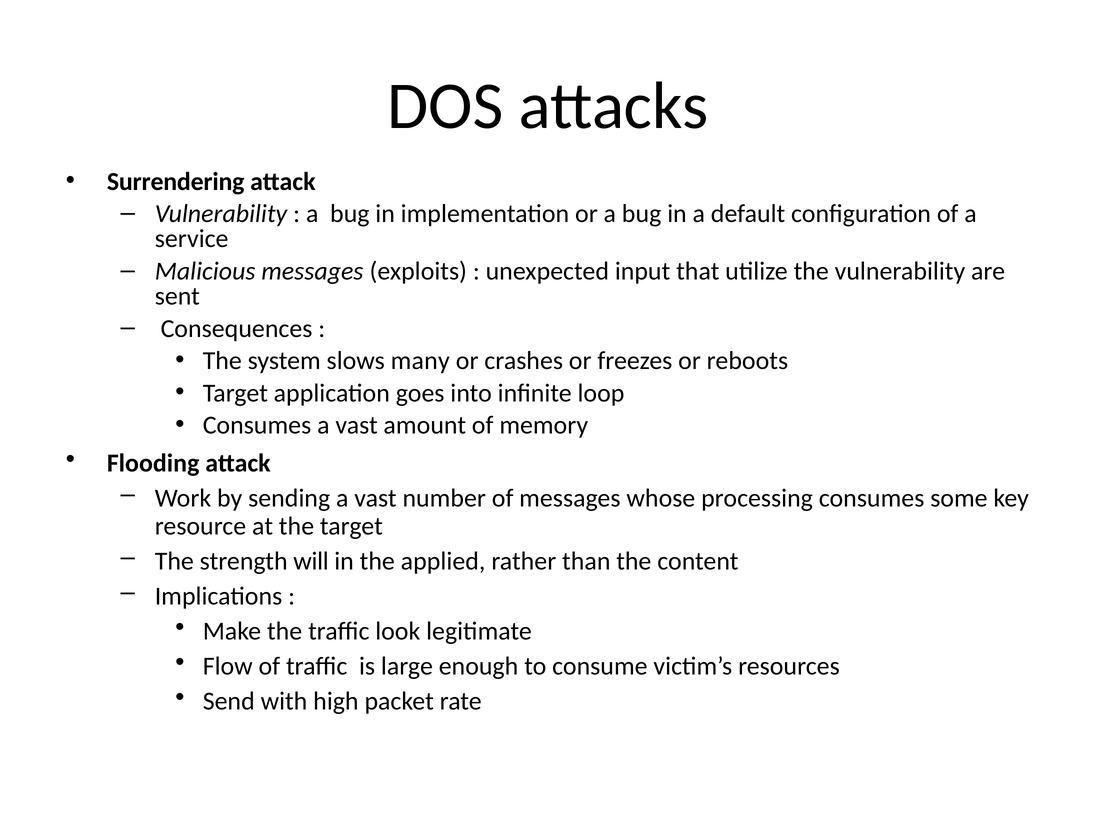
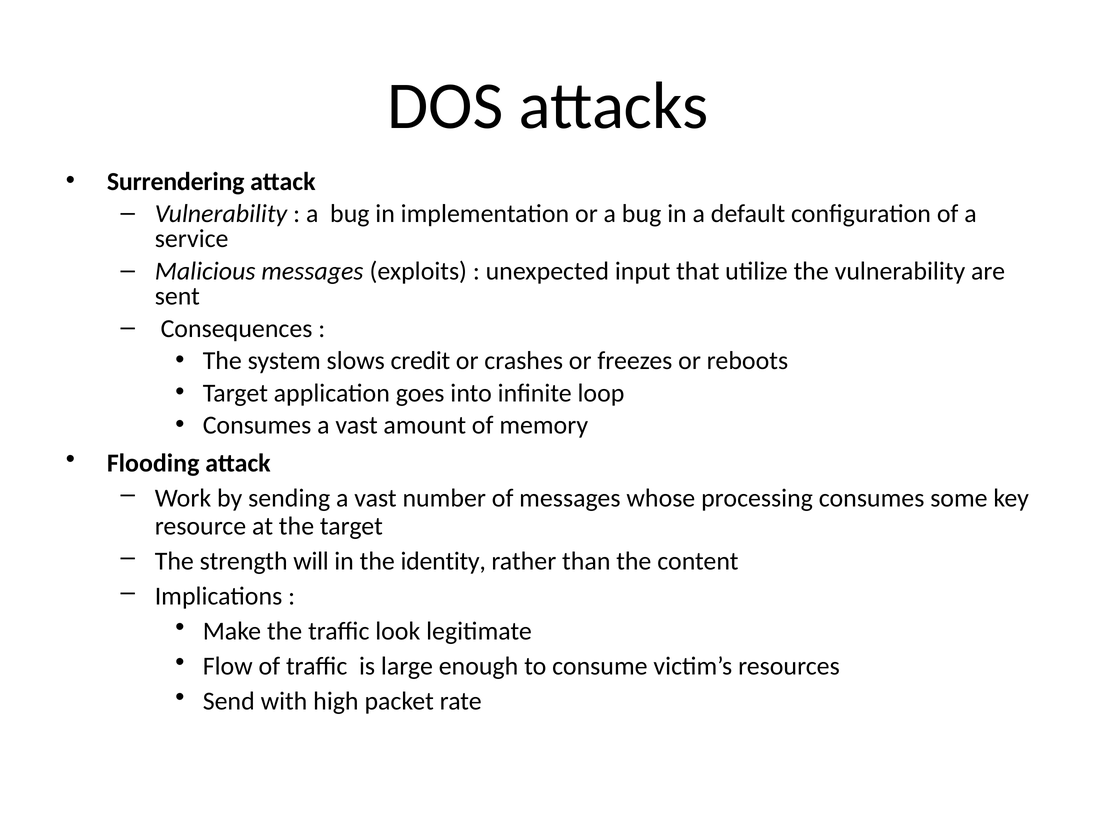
many: many -> credit
applied: applied -> identity
